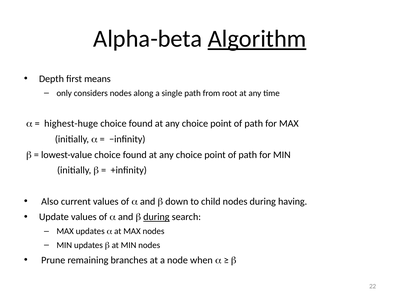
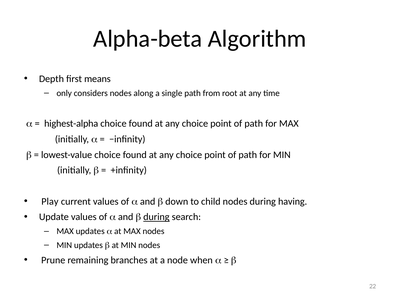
Algorithm underline: present -> none
highest-huge: highest-huge -> highest-alpha
Also: Also -> Play
